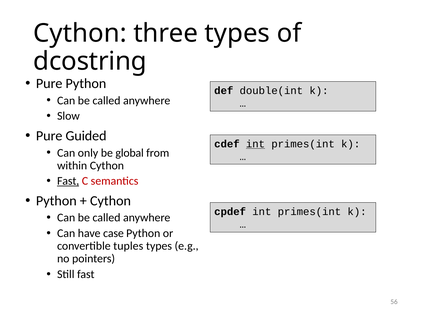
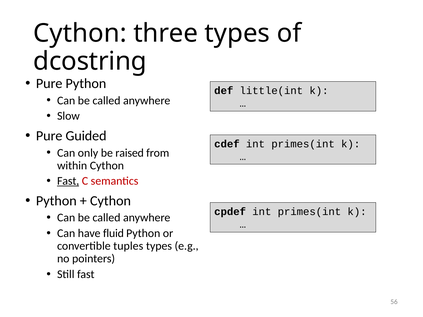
double(int: double(int -> little(int
int at (255, 144) underline: present -> none
global: global -> raised
case: case -> fluid
